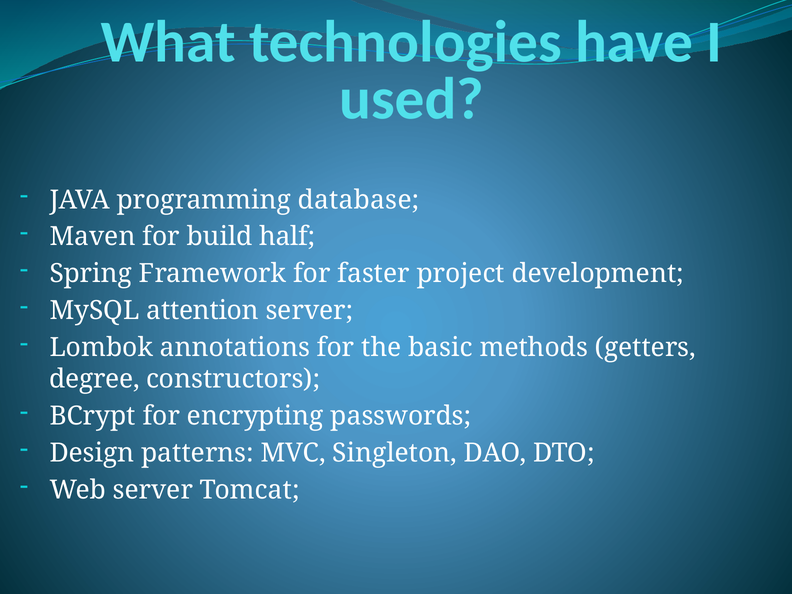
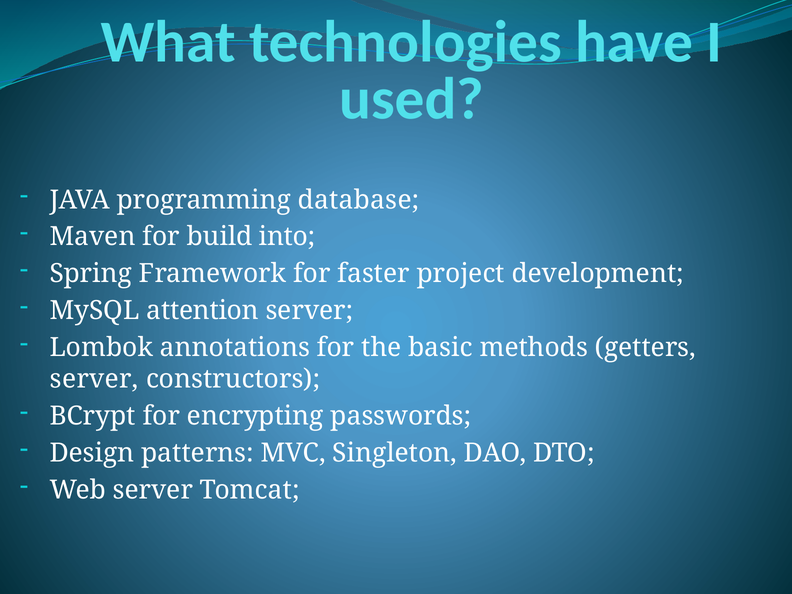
half: half -> into
degree at (94, 379): degree -> server
